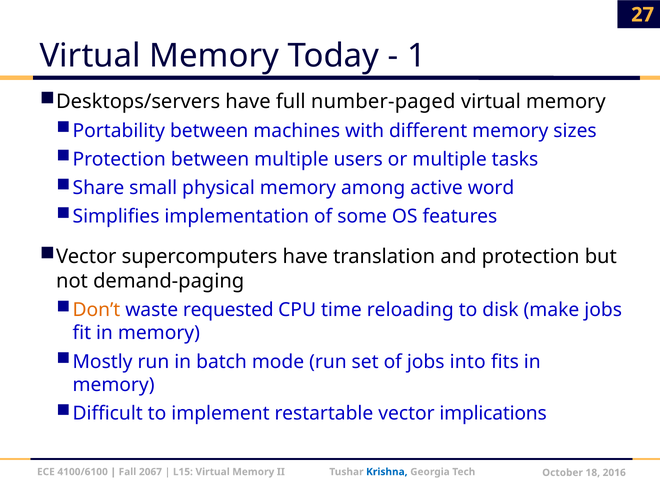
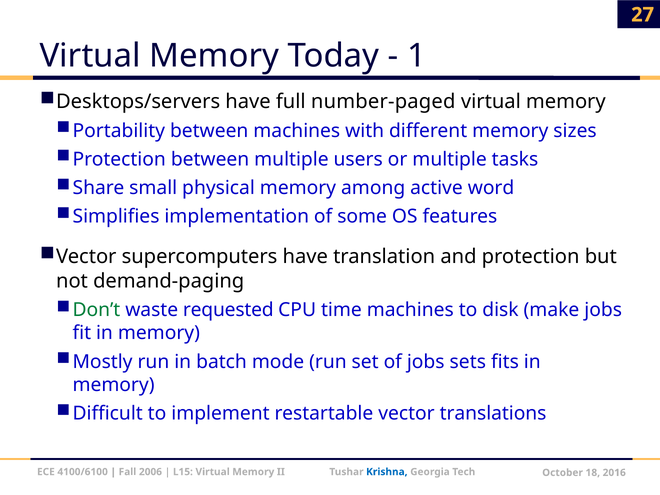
Don’t colour: orange -> green
time reloading: reloading -> machines
into: into -> sets
implications: implications -> translations
2067: 2067 -> 2006
